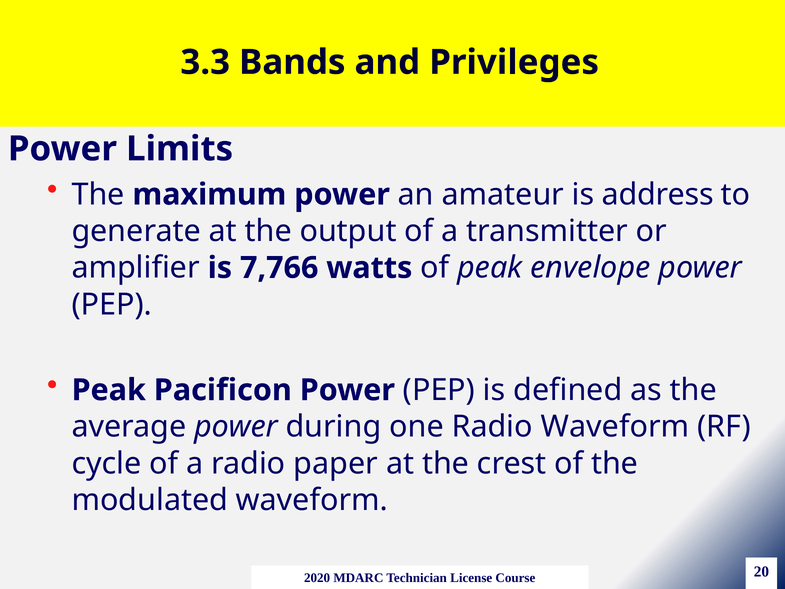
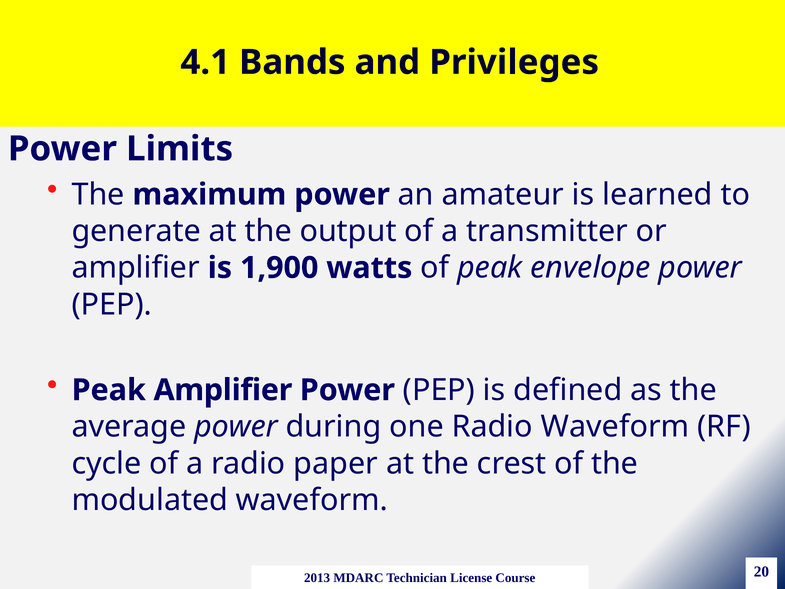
3.3: 3.3 -> 4.1
address: address -> learned
7,766: 7,766 -> 1,900
Peak Pacificon: Pacificon -> Amplifier
2020: 2020 -> 2013
